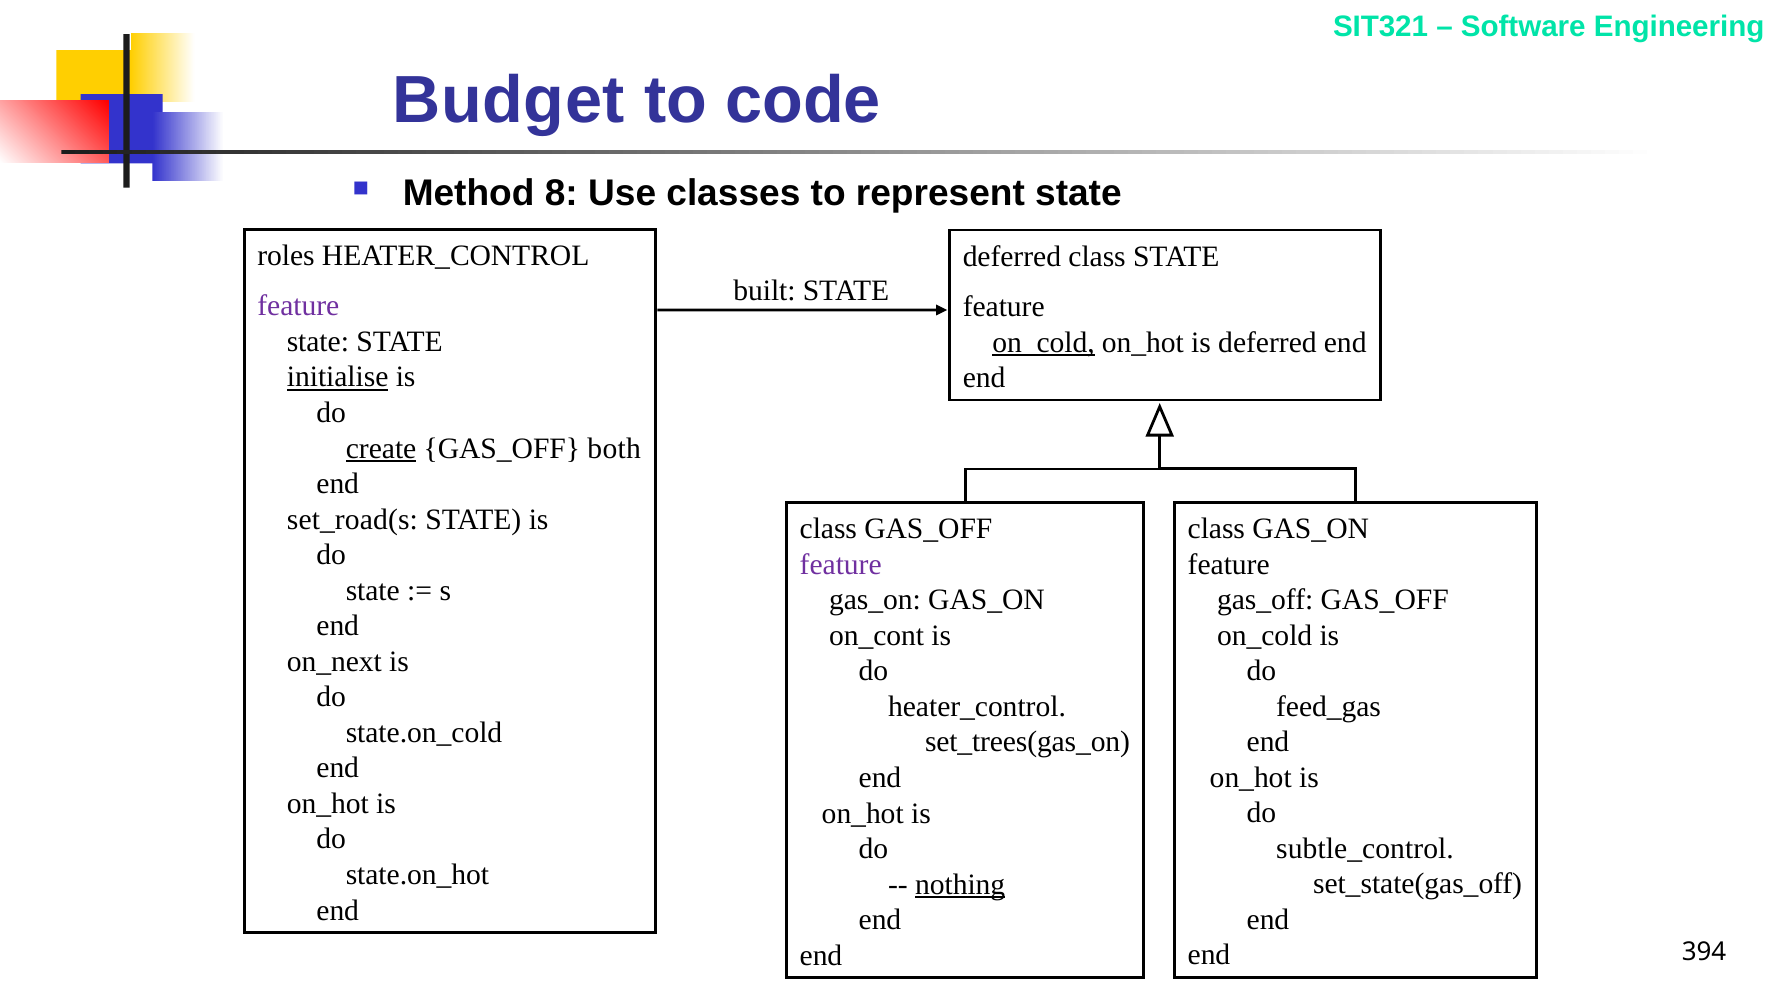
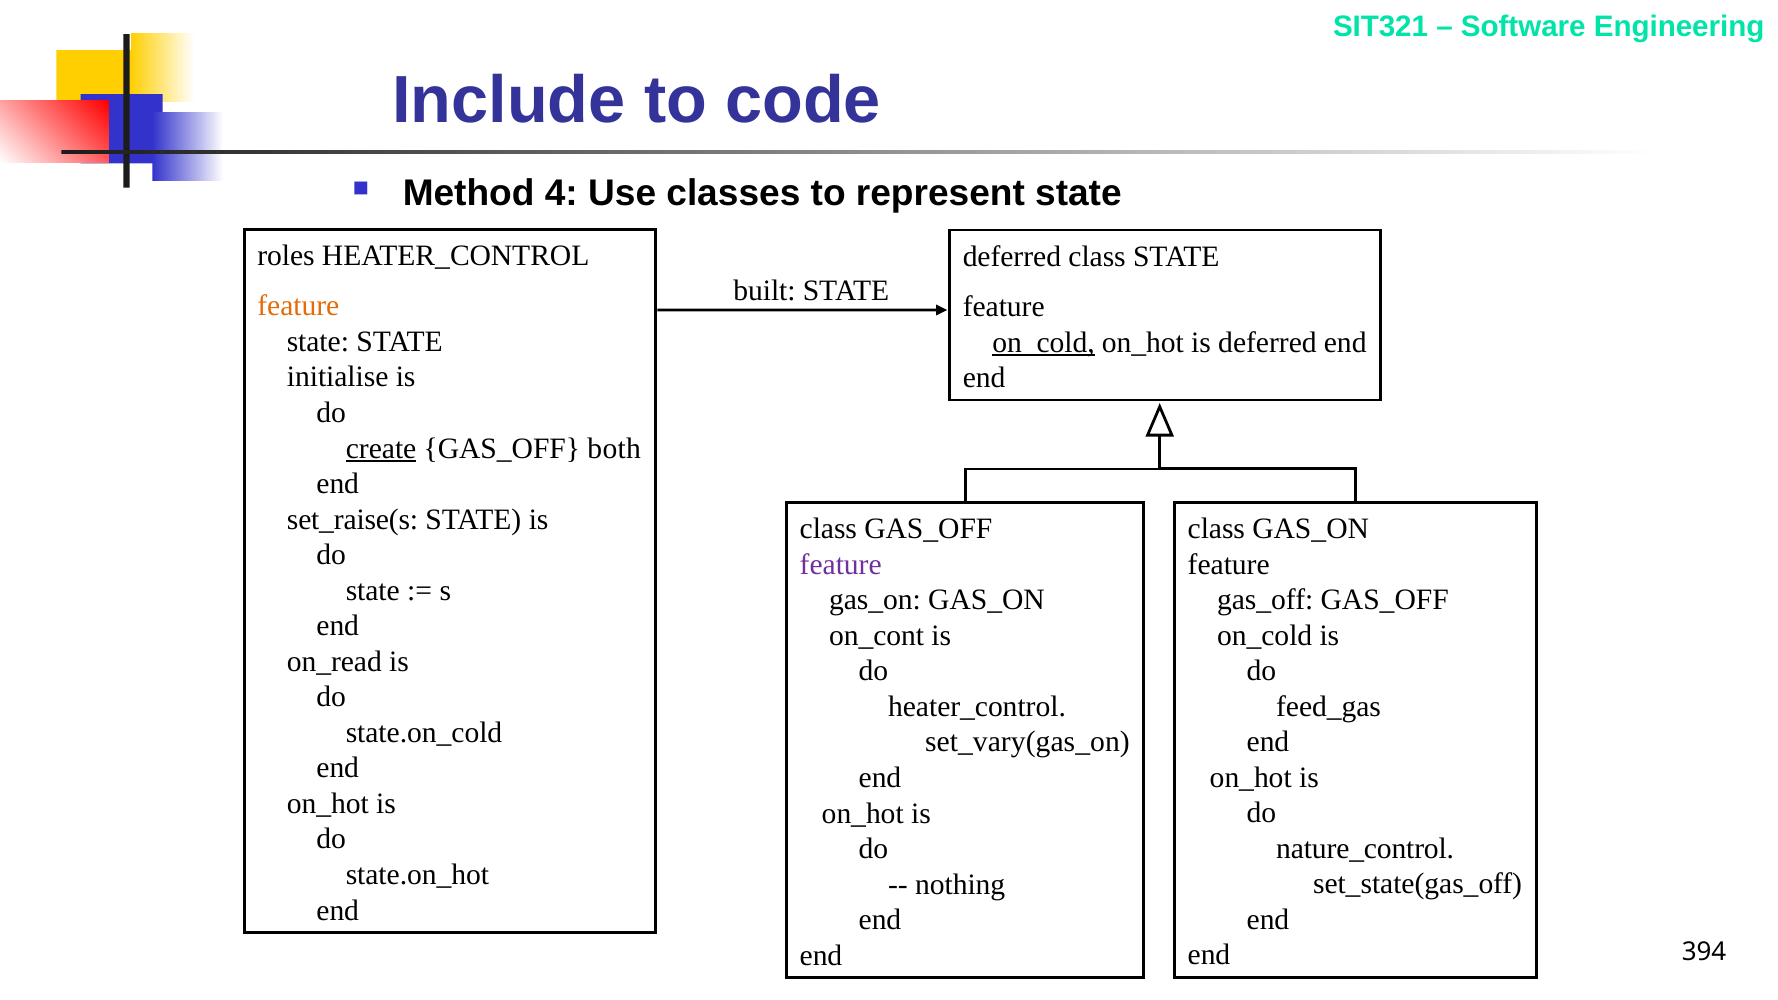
Budget: Budget -> Include
8: 8 -> 4
feature at (298, 306) colour: purple -> orange
initialise underline: present -> none
set_road(s: set_road(s -> set_raise(s
on_next: on_next -> on_read
set_trees(gas_on: set_trees(gas_on -> set_vary(gas_on
subtle_control: subtle_control -> nature_control
nothing underline: present -> none
